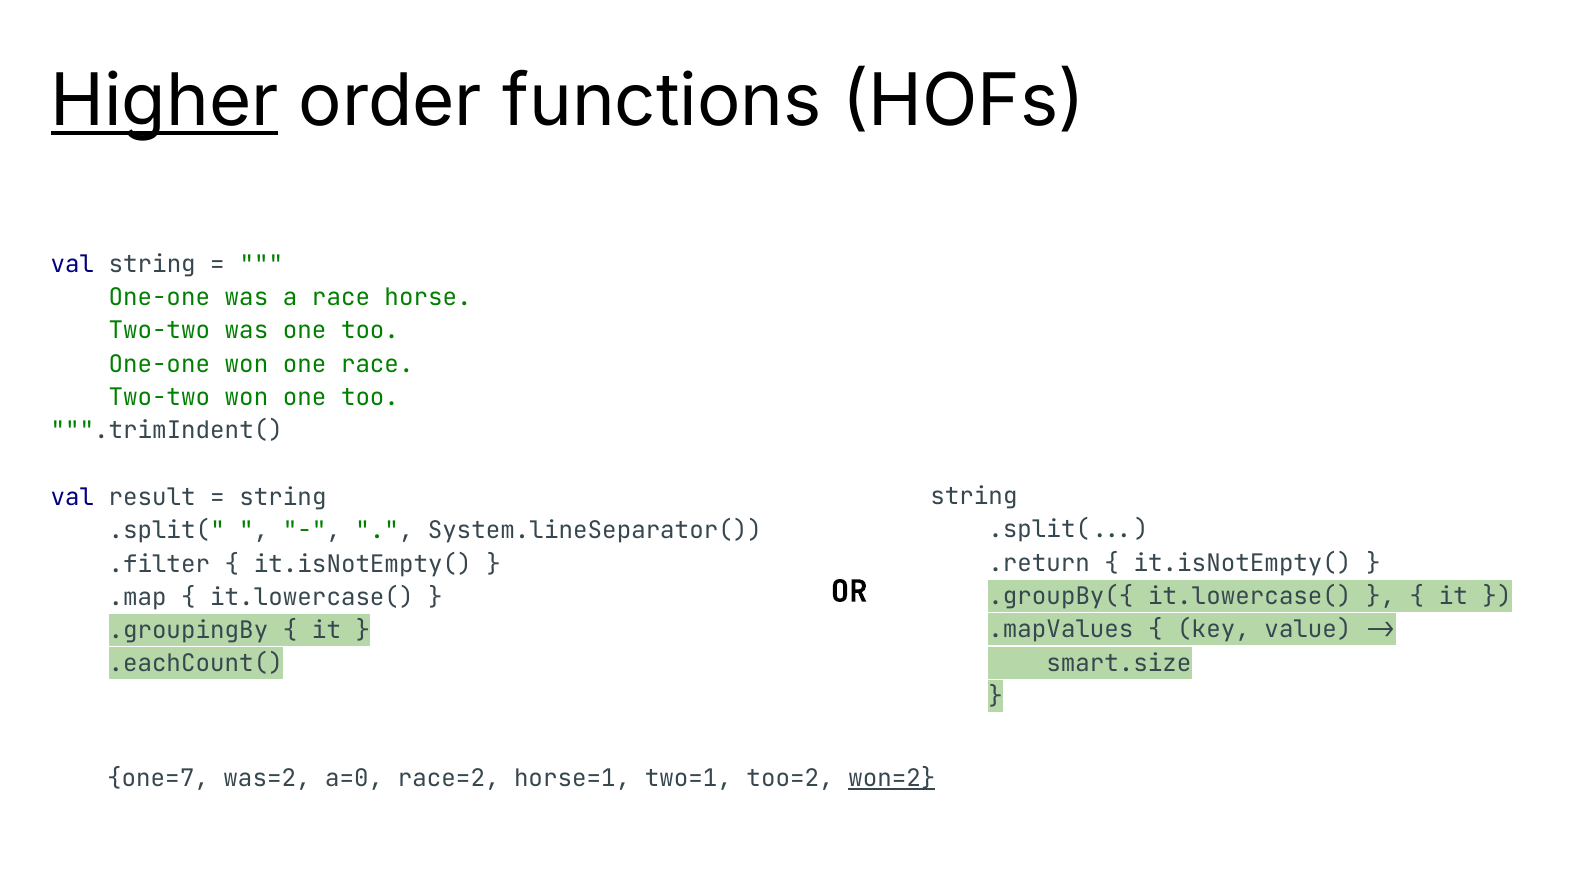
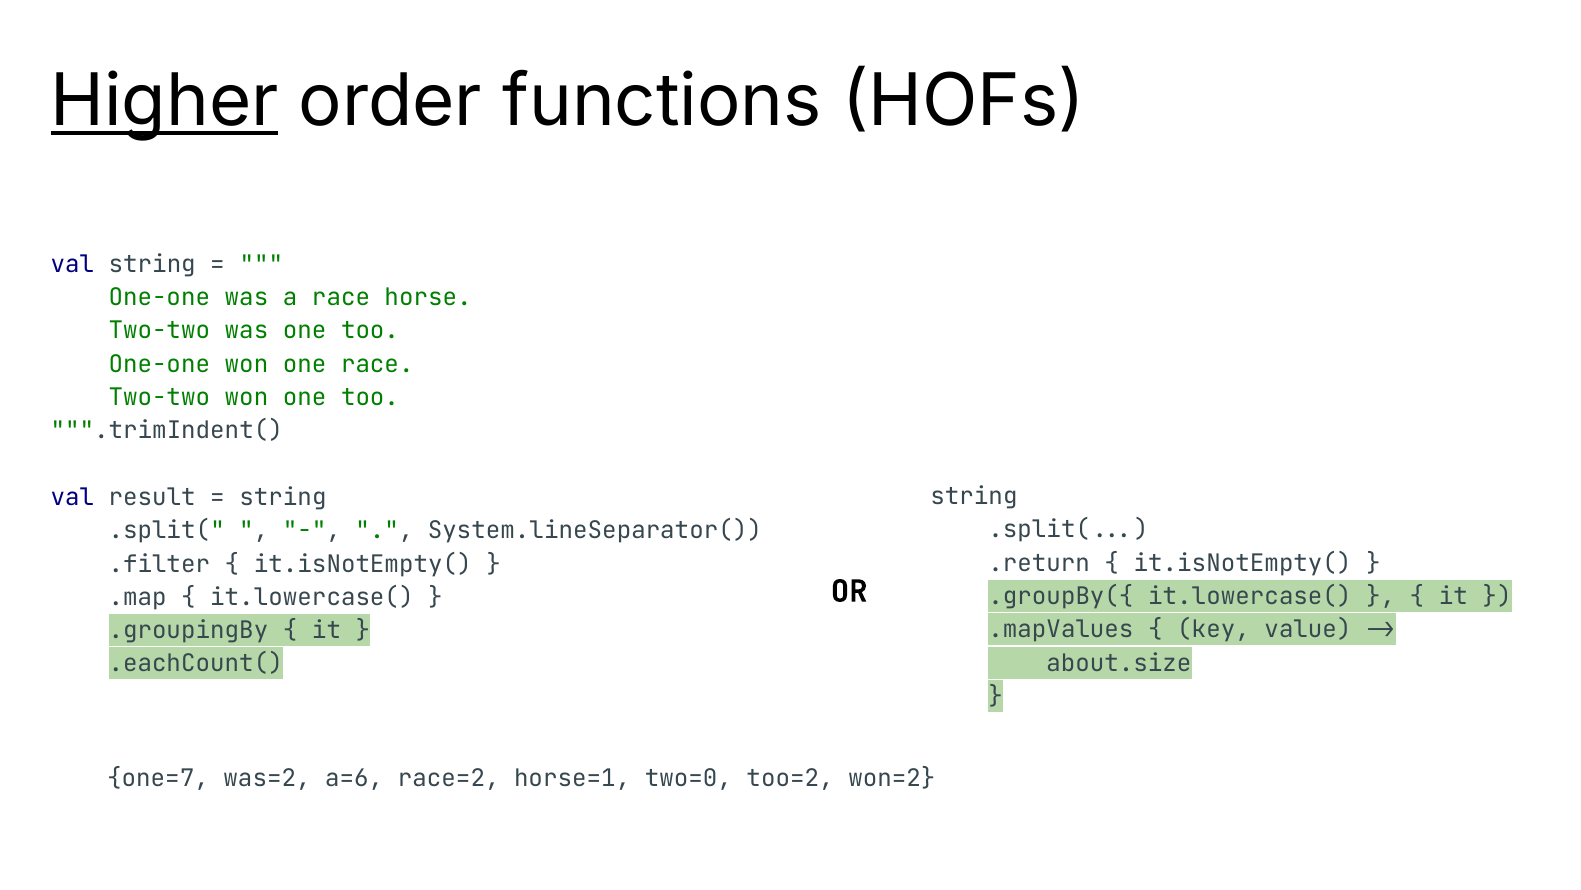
smart.size: smart.size -> about.size
a=0: a=0 -> a=6
two=1: two=1 -> two=0
won=2 underline: present -> none
